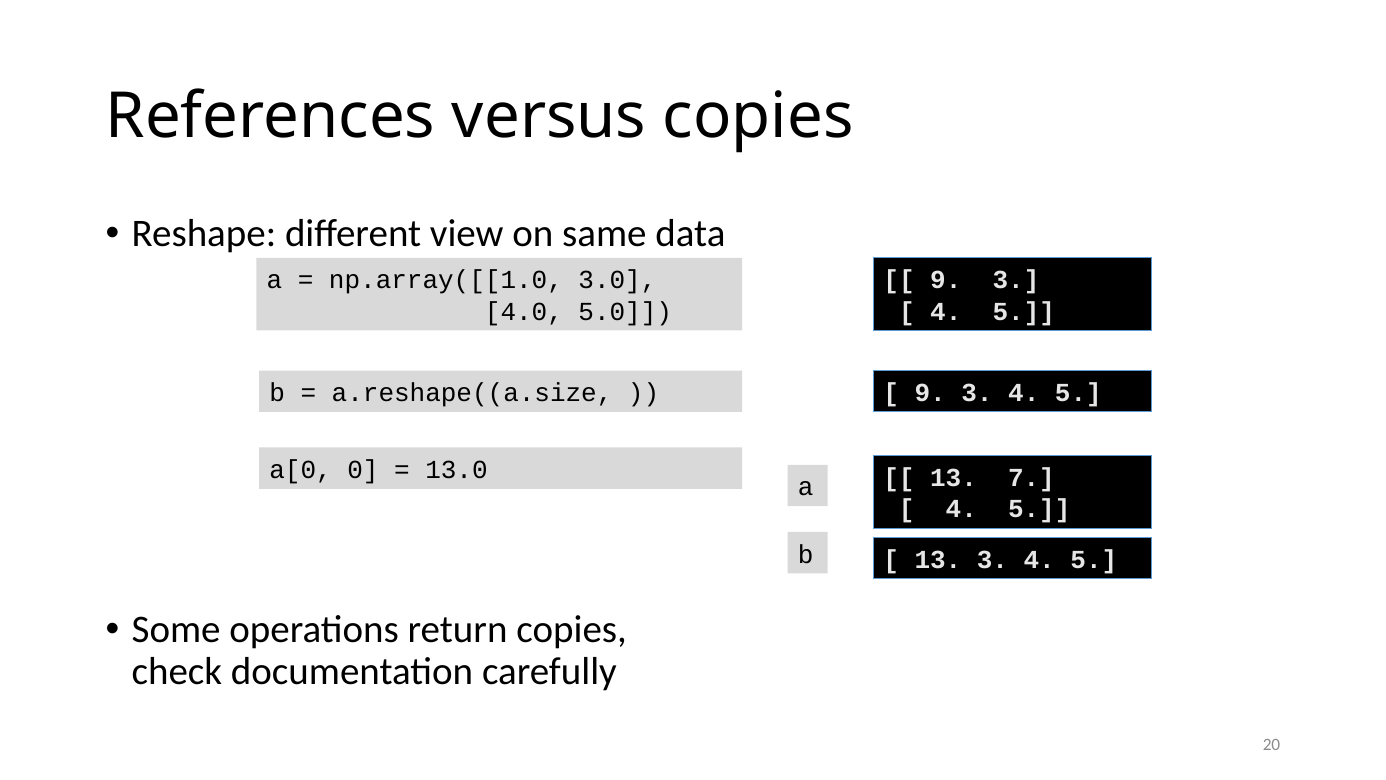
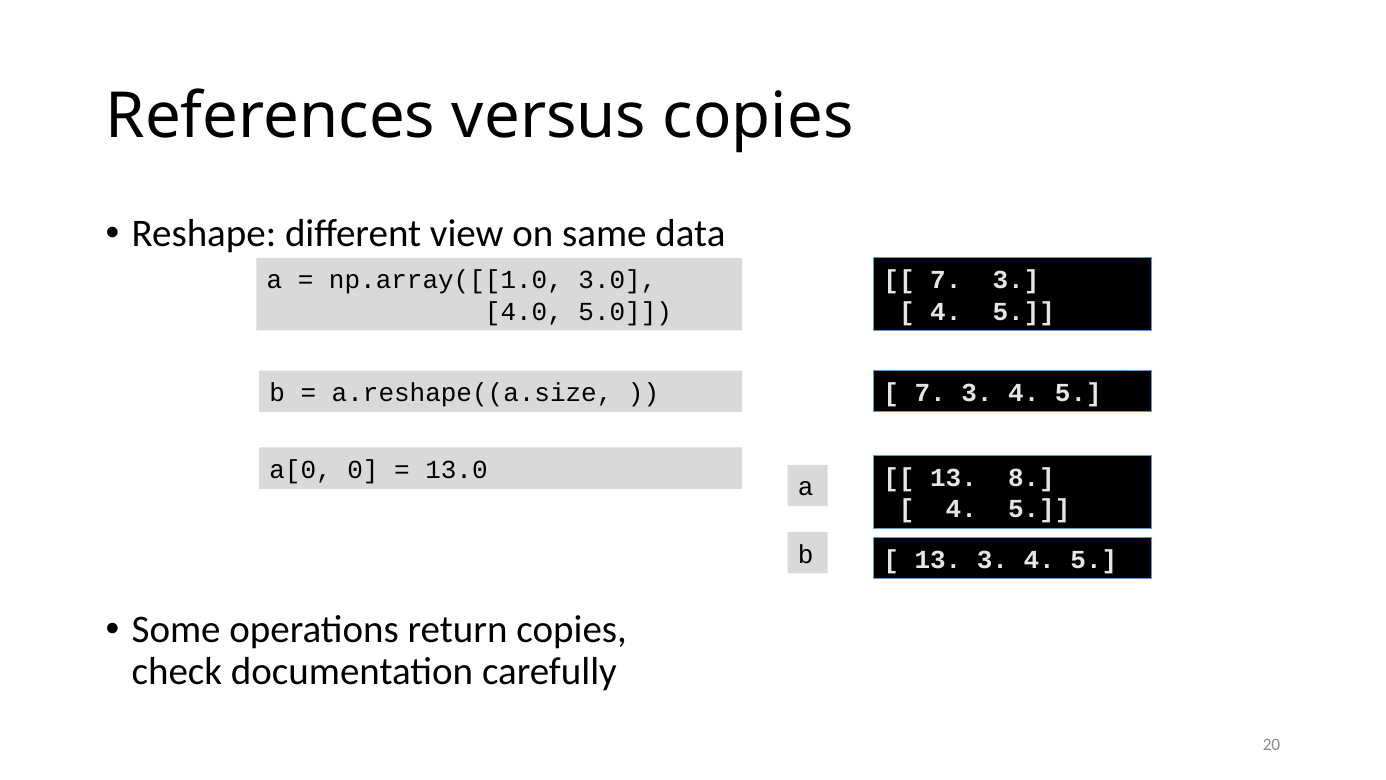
9 at (946, 280): 9 -> 7
9 at (930, 393): 9 -> 7
7: 7 -> 8
